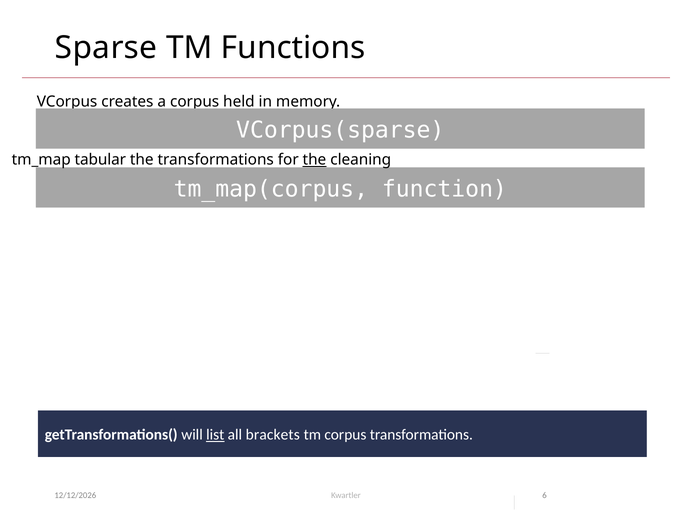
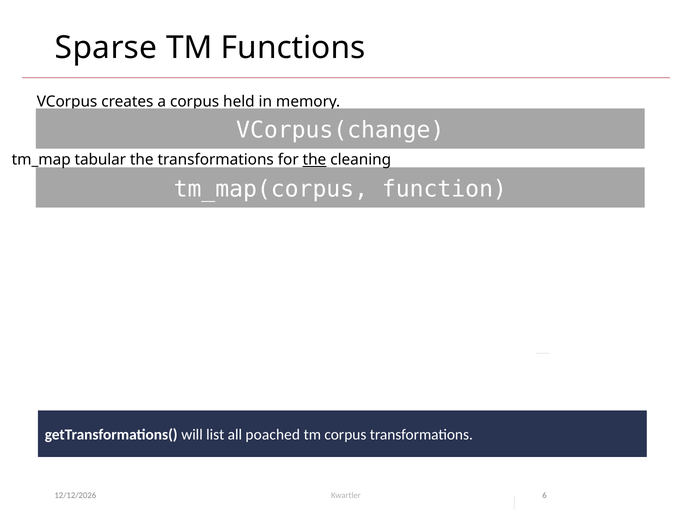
VCorpus(sparse: VCorpus(sparse -> VCorpus(change
list underline: present -> none
brackets: brackets -> poached
